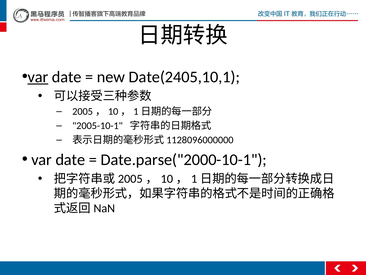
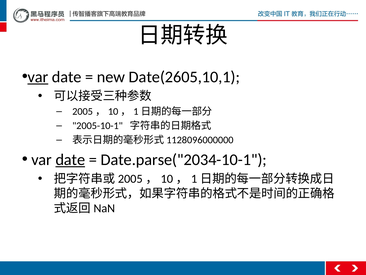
Date(2405,10,1: Date(2405,10,1 -> Date(2605,10,1
date at (70, 159) underline: none -> present
Date.parse("2000-10-1: Date.parse("2000-10-1 -> Date.parse("2034-10-1
